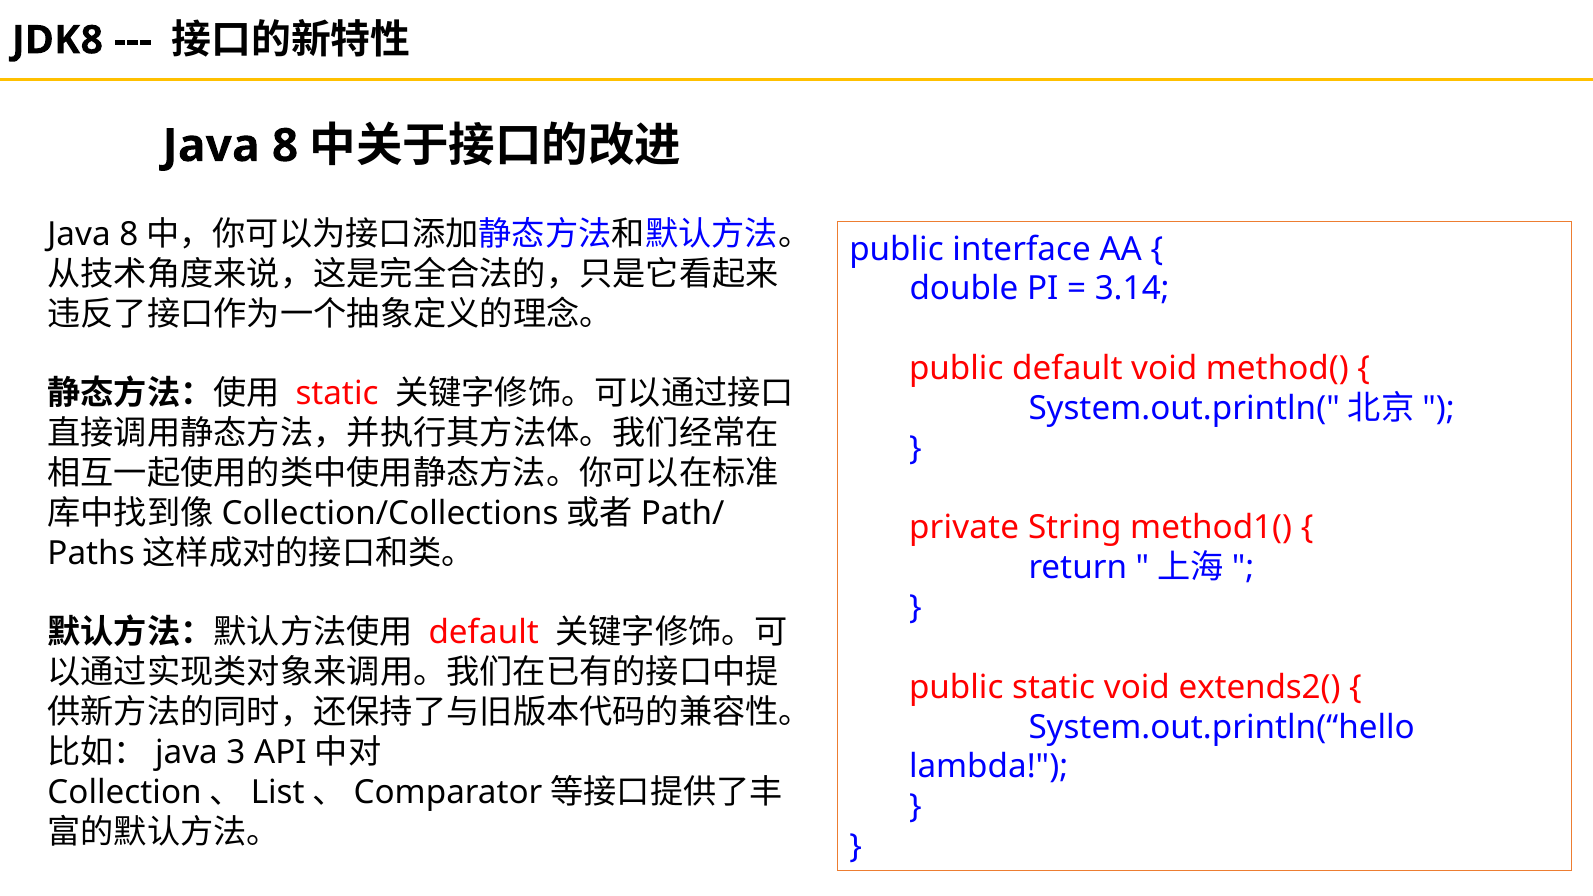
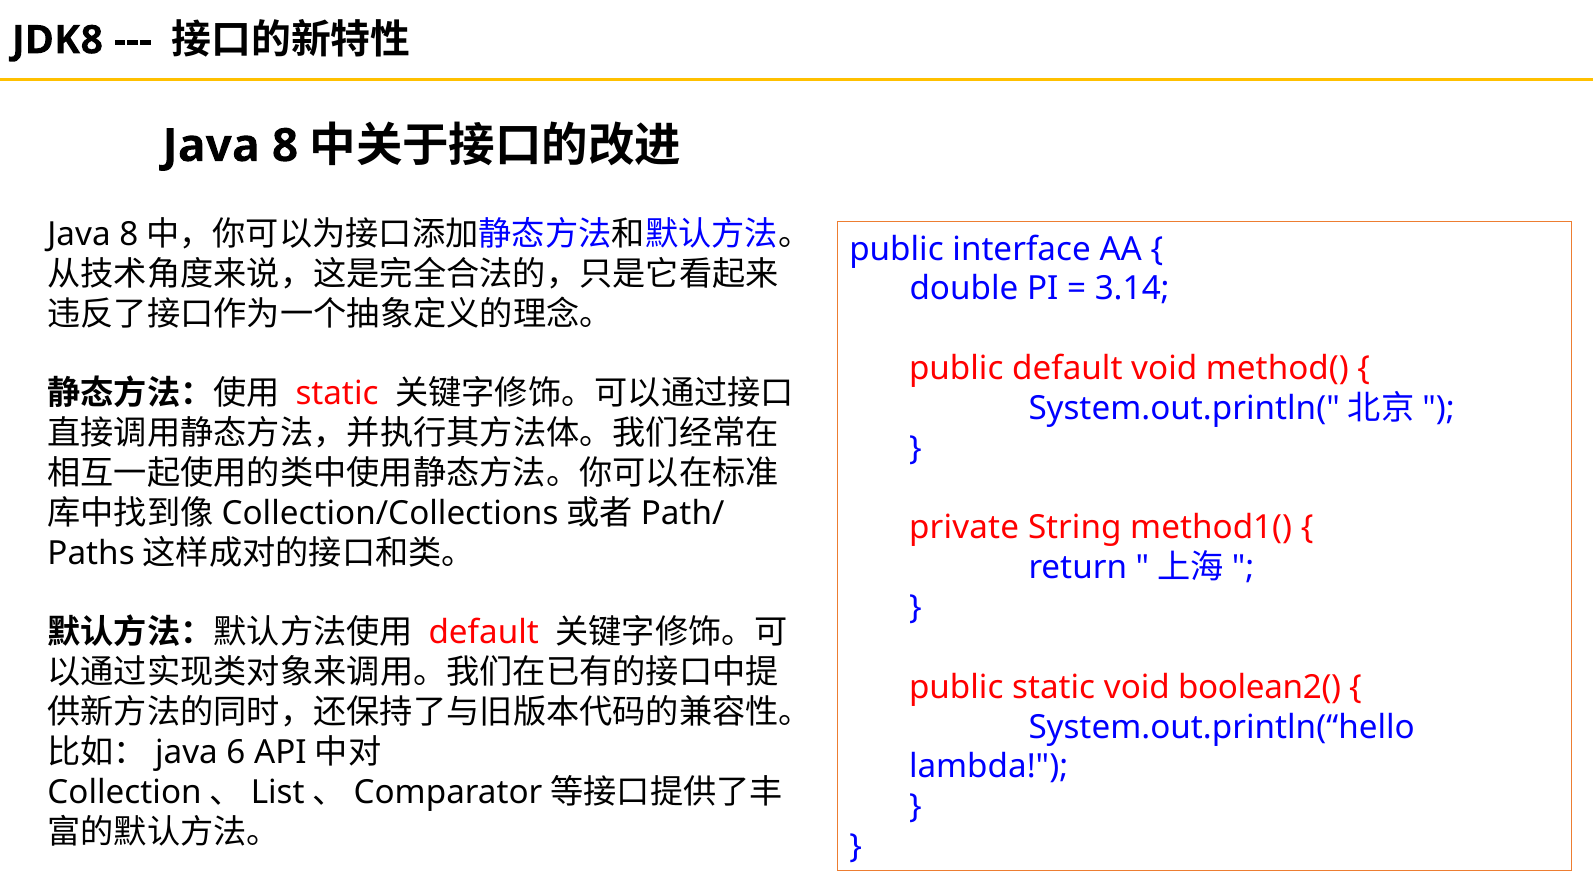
extends2(: extends2( -> boolean2(
3: 3 -> 6
